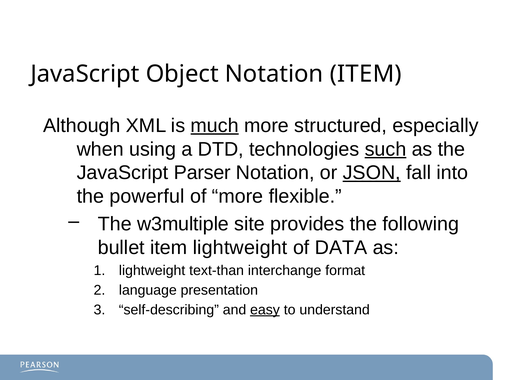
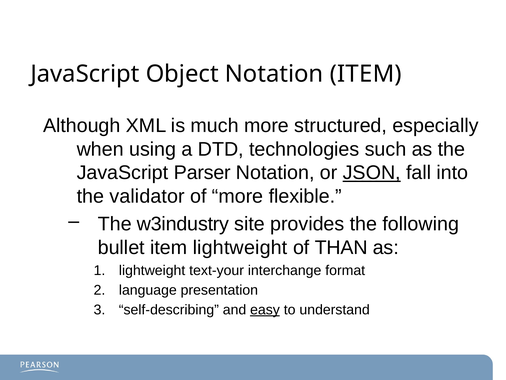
much underline: present -> none
such underline: present -> none
powerful: powerful -> validator
w3multiple: w3multiple -> w3industry
DATA: DATA -> THAN
text-than: text-than -> text-your
